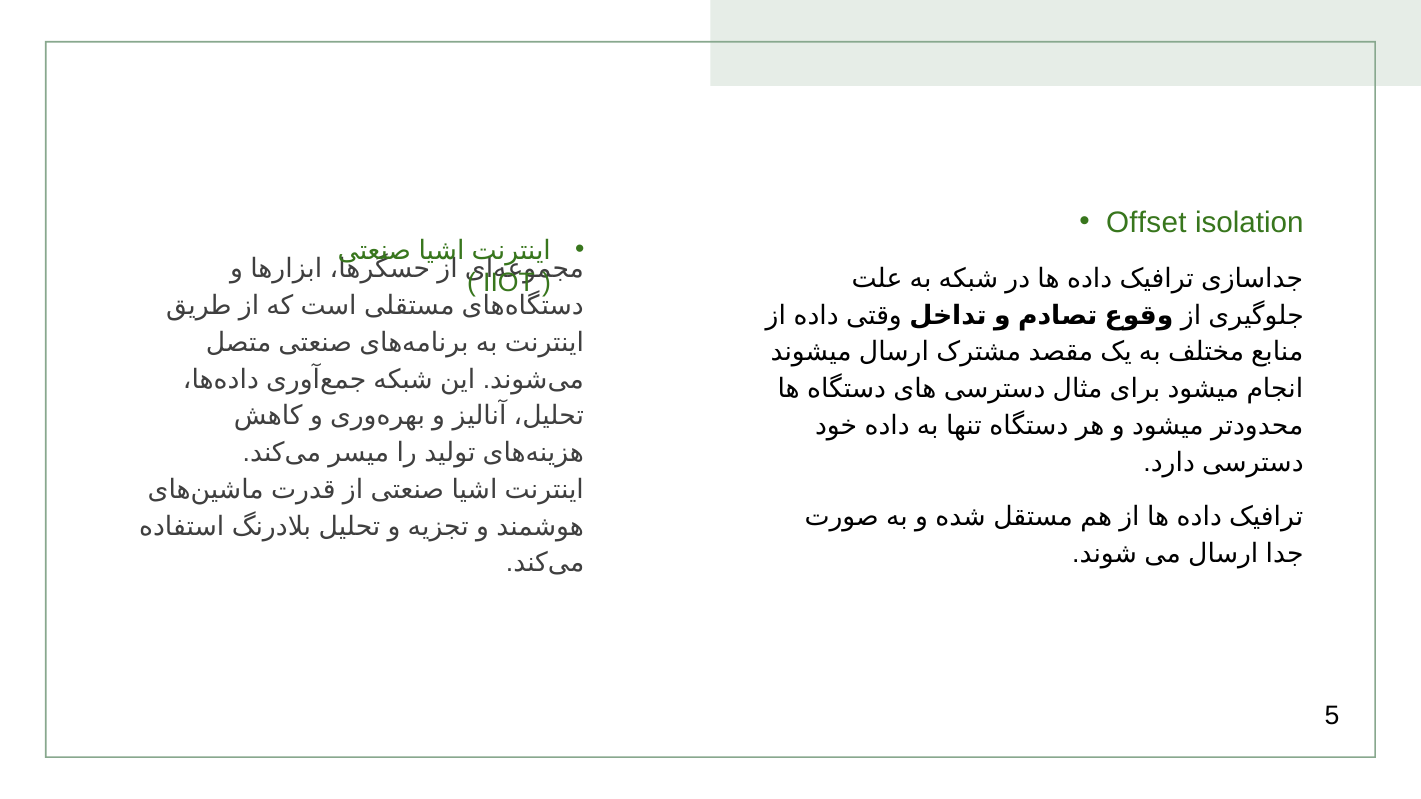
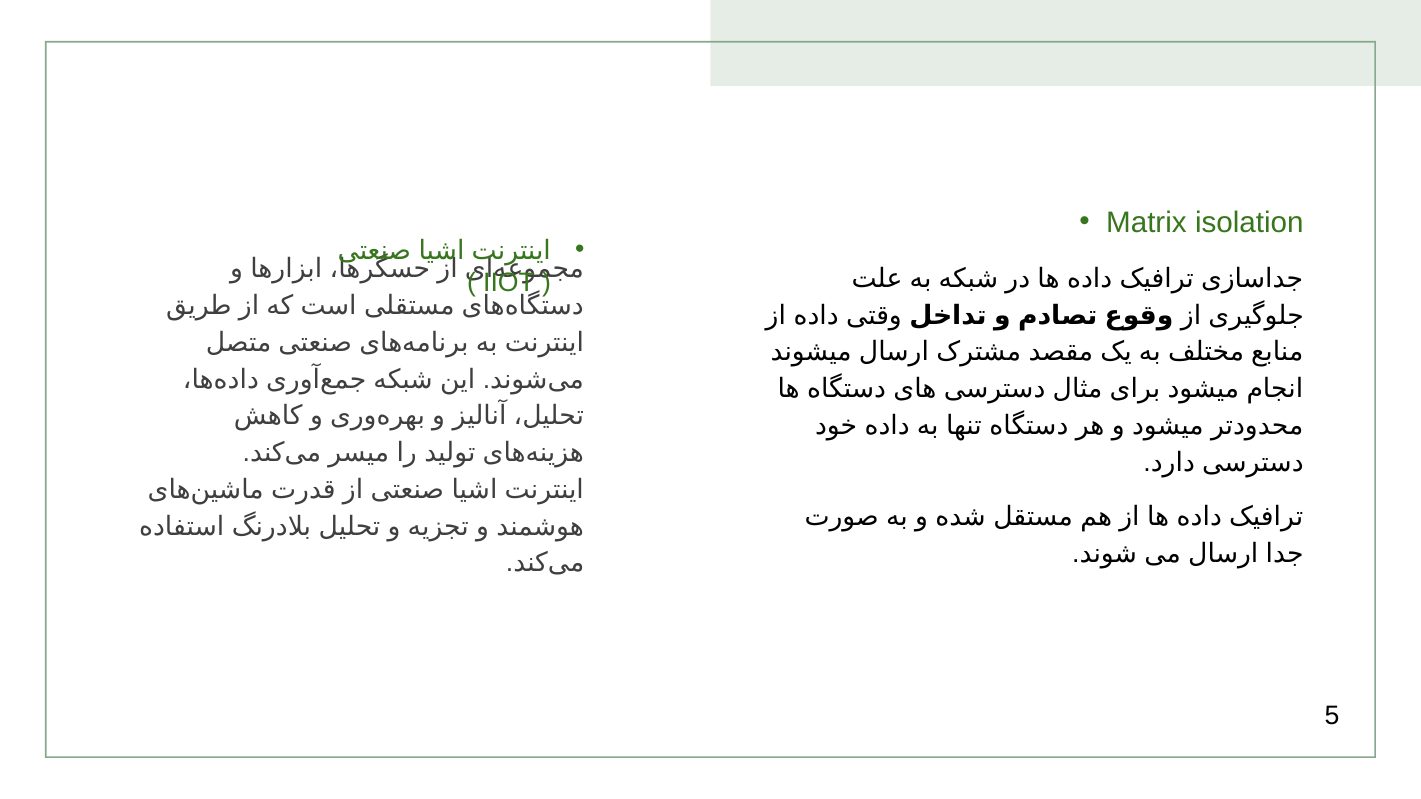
Offset: Offset -> Matrix
